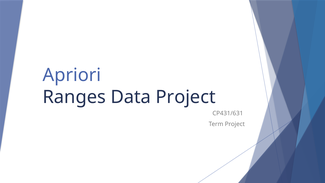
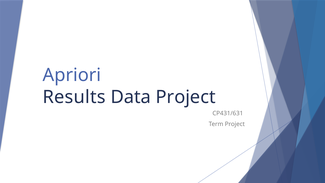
Ranges: Ranges -> Results
